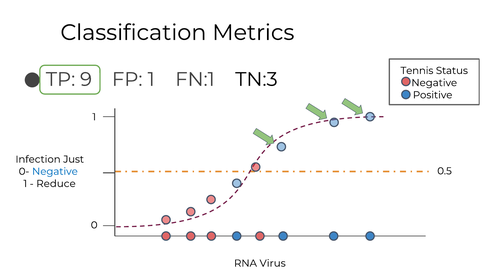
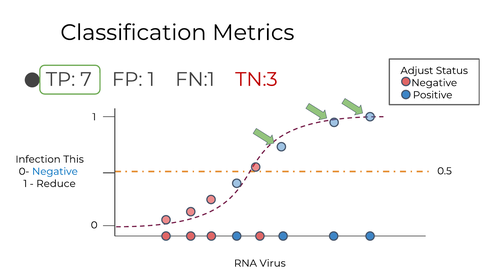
Tennis: Tennis -> Adjust
9: 9 -> 7
TN:3 colour: black -> red
Just: Just -> This
